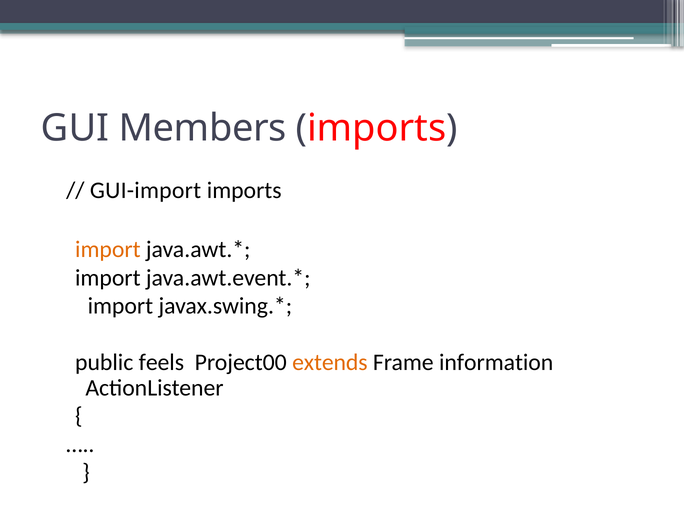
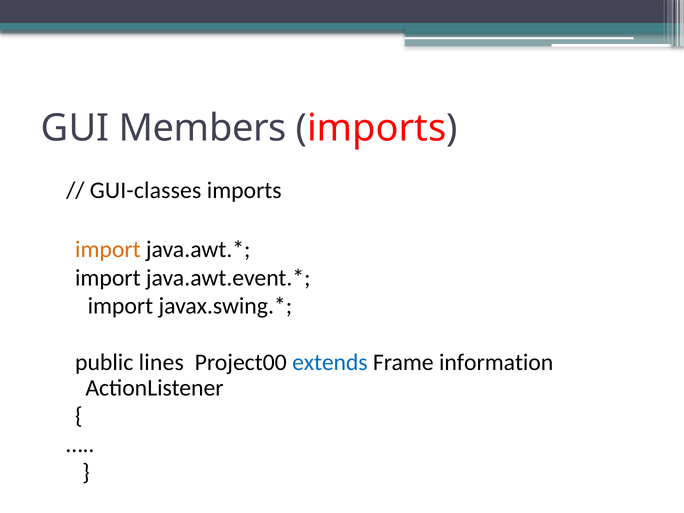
GUI-import: GUI-import -> GUI-classes
feels: feels -> lines
extends colour: orange -> blue
